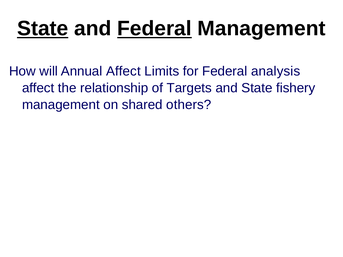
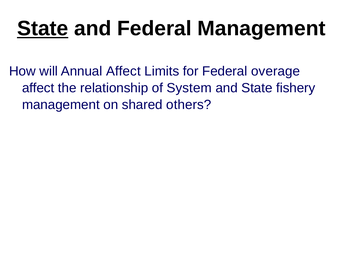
Federal at (154, 29) underline: present -> none
analysis: analysis -> overage
Targets: Targets -> System
